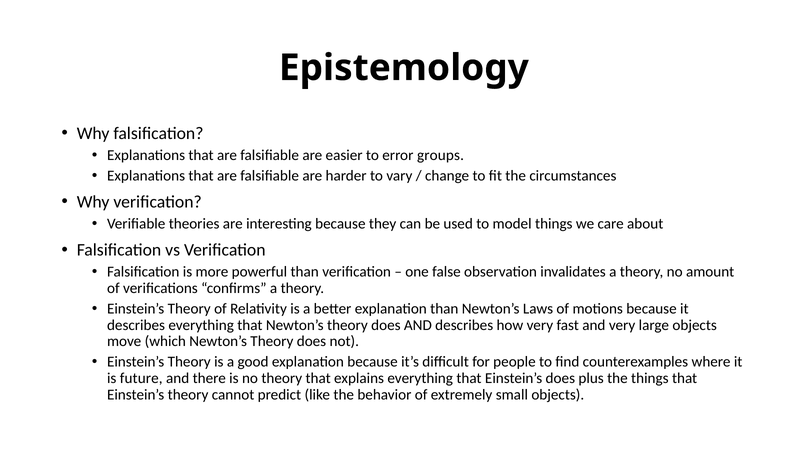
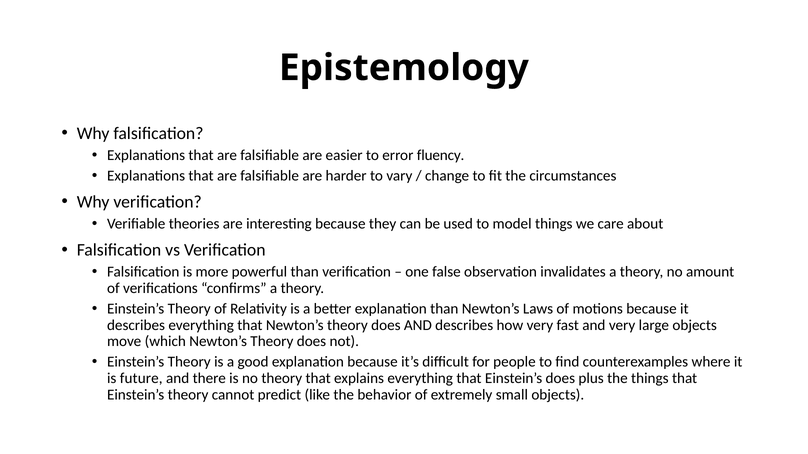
groups: groups -> fluency
